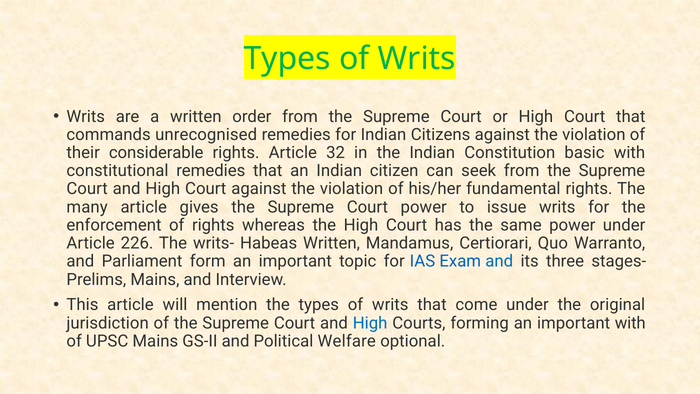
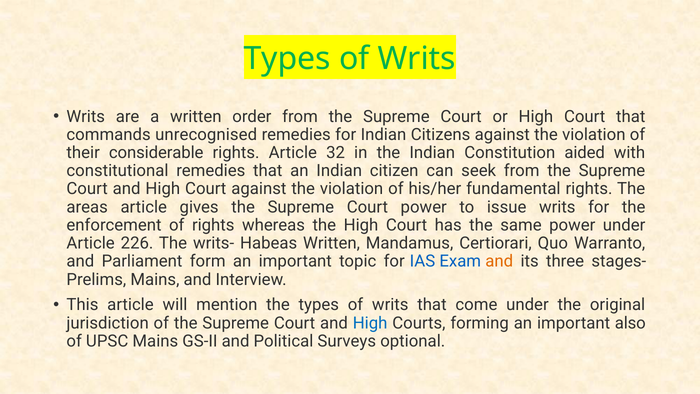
basic: basic -> aided
many: many -> areas
and at (499, 261) colour: blue -> orange
important with: with -> also
Welfare: Welfare -> Surveys
